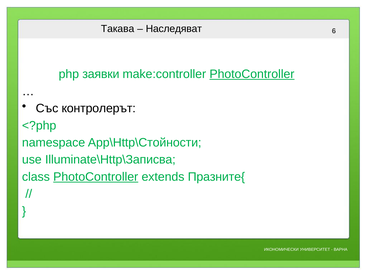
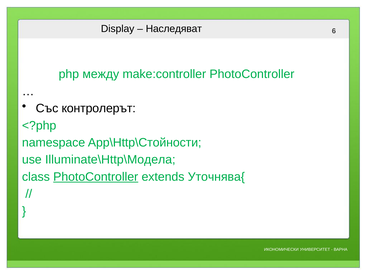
Такава: Такава -> Display
заявки: заявки -> между
PhotoController at (252, 74) underline: present -> none
Illuminate\Http\Записва: Illuminate\Http\Записва -> Illuminate\Http\Модела
Празните{: Празните{ -> Уточнява{
